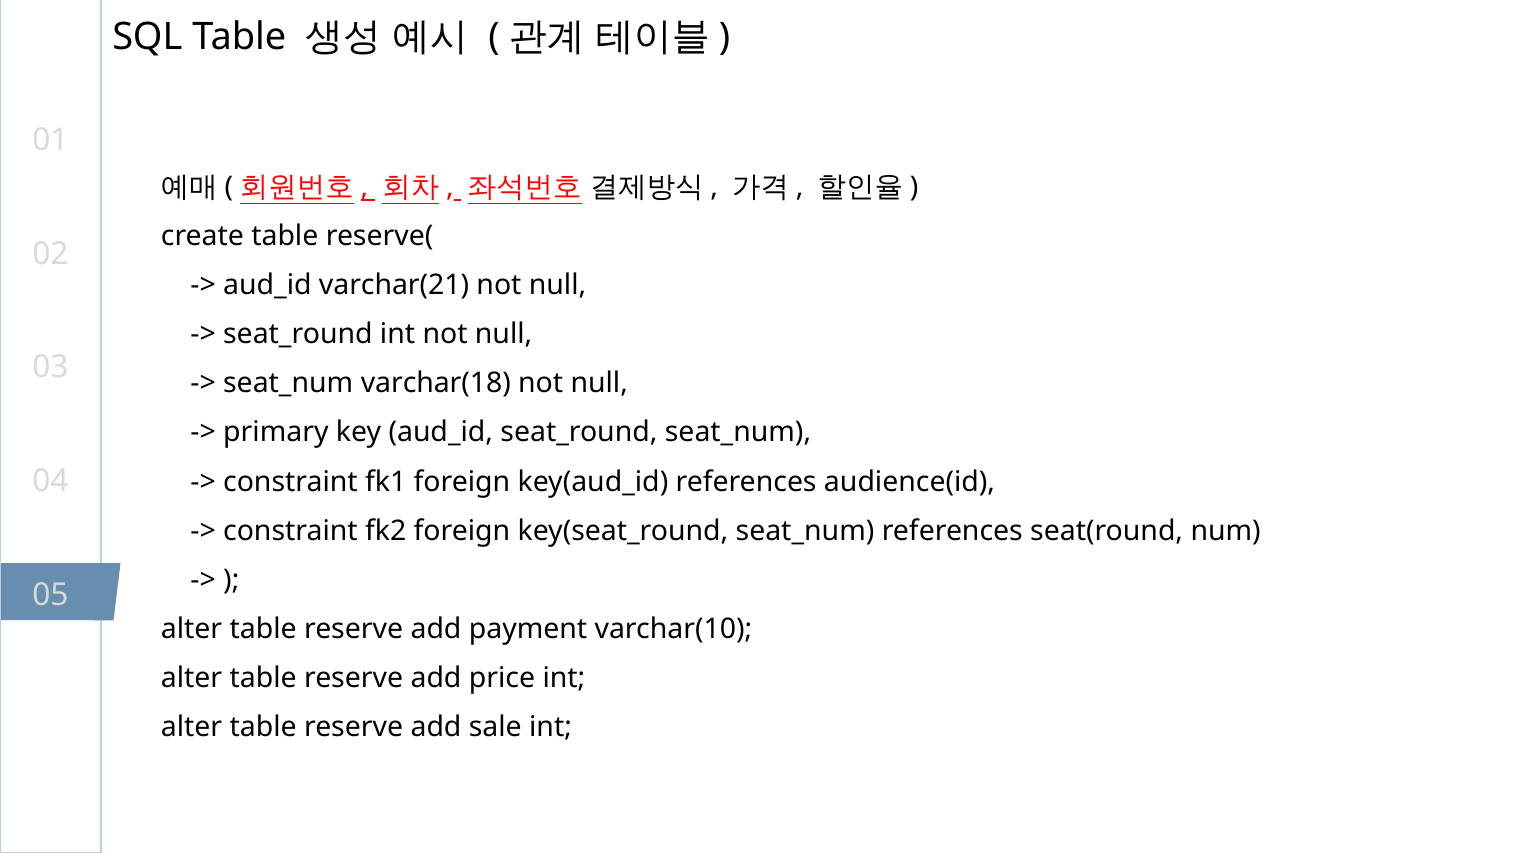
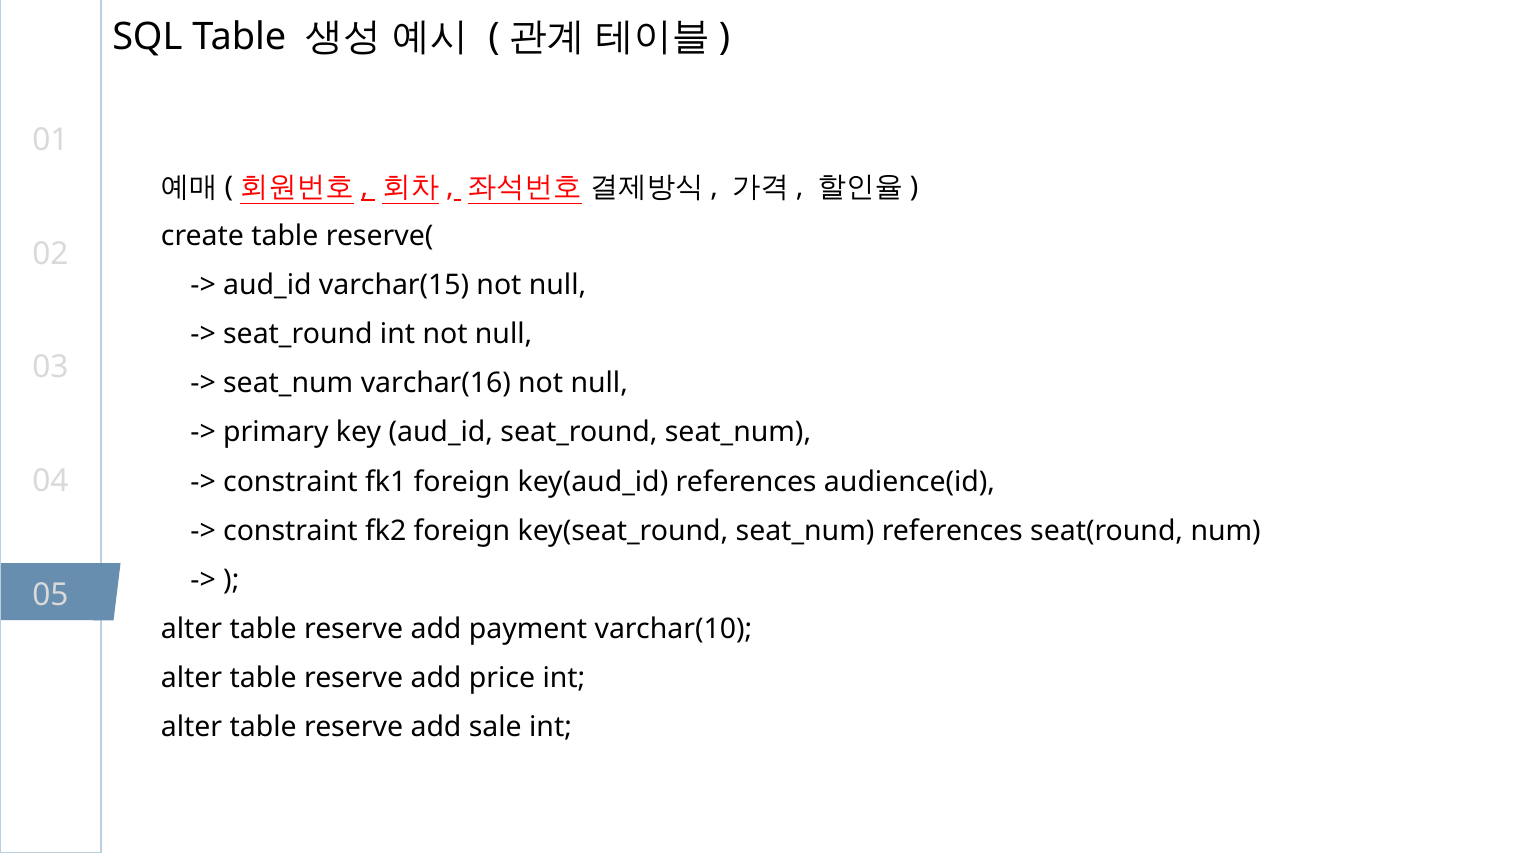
varchar(21: varchar(21 -> varchar(15
varchar(18: varchar(18 -> varchar(16
